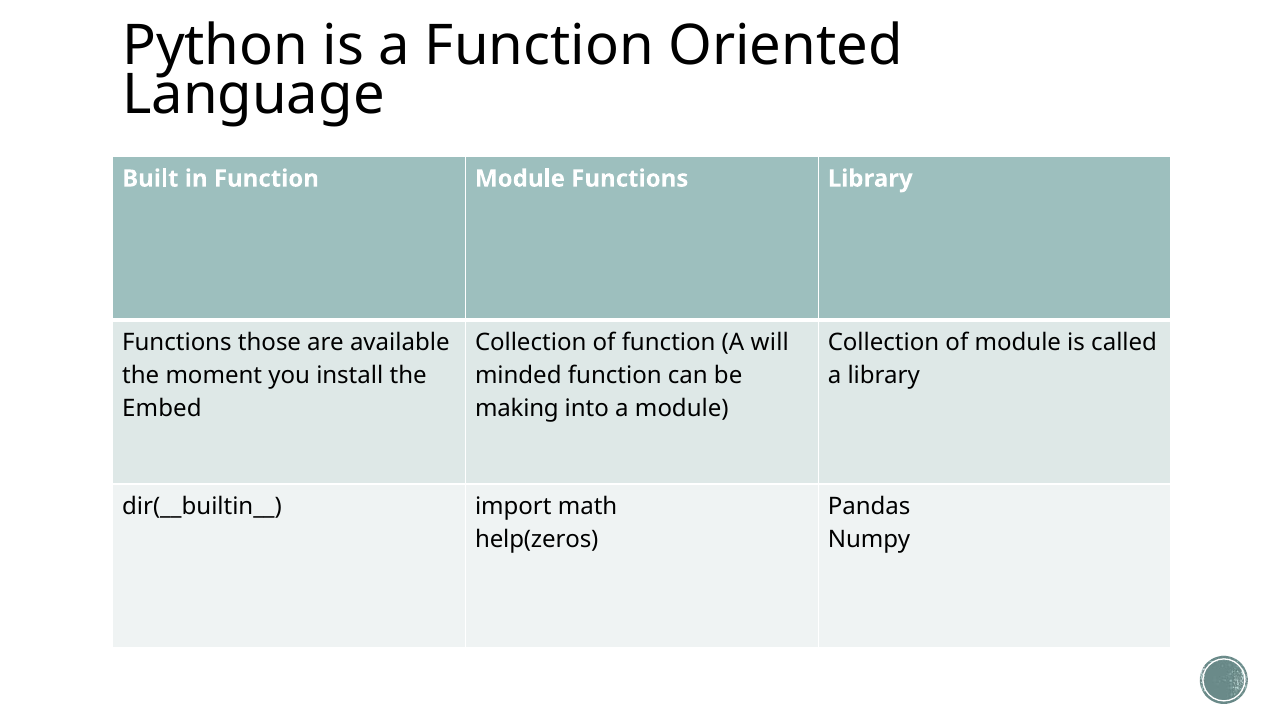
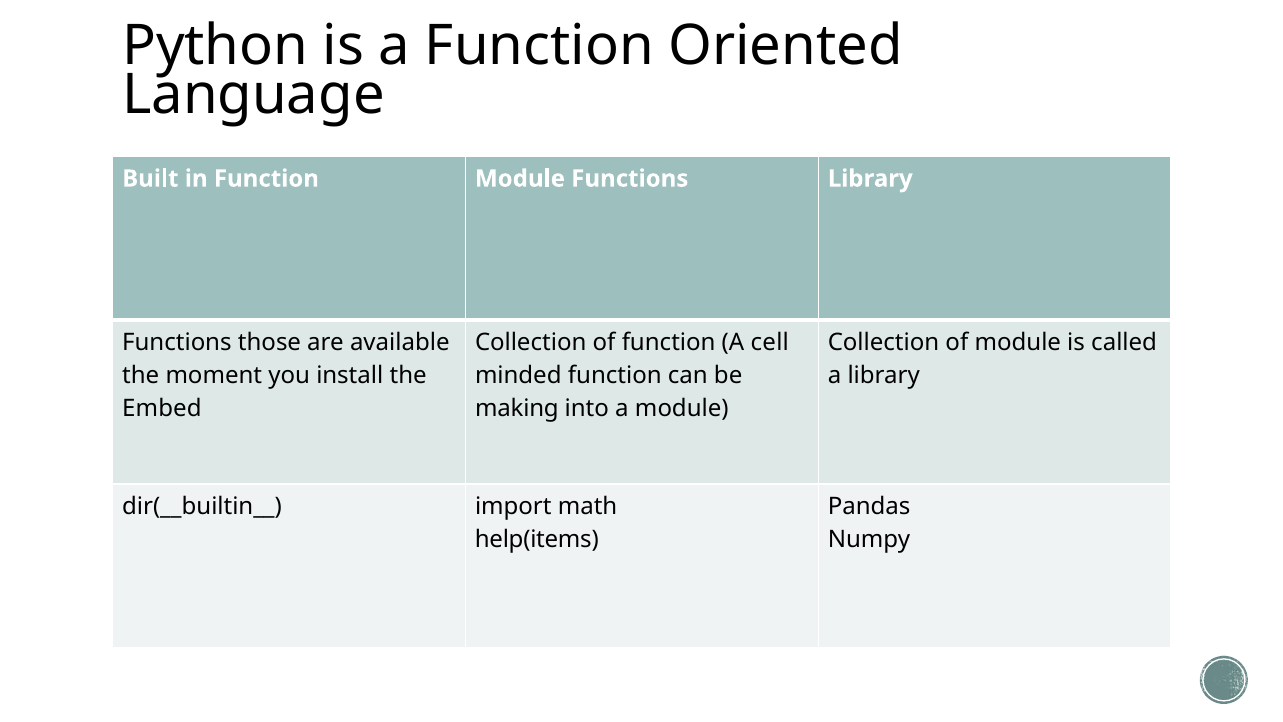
will: will -> cell
help(zeros: help(zeros -> help(items
